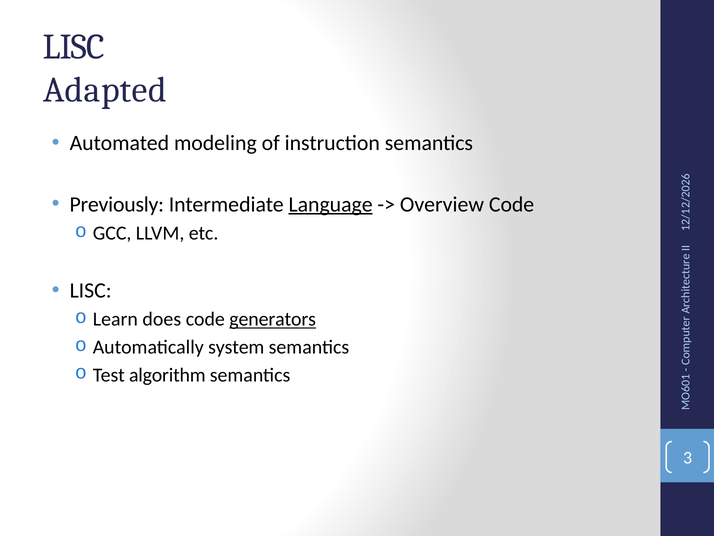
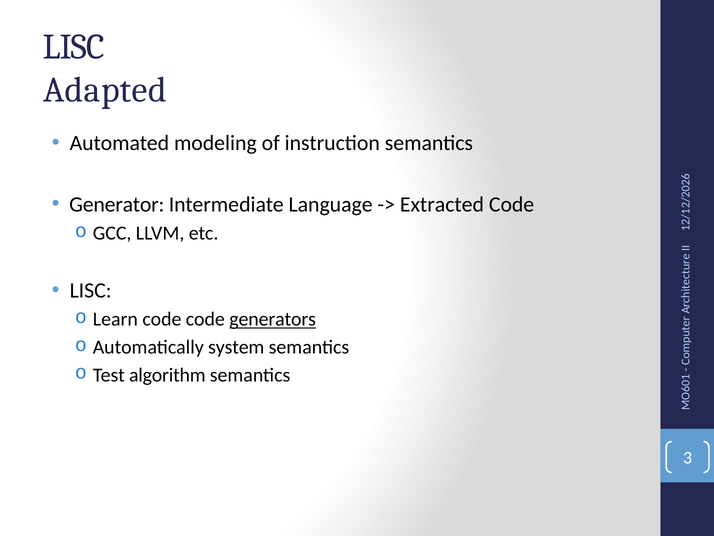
Previously: Previously -> Generator
Language underline: present -> none
Overview: Overview -> Extracted
Learn does: does -> code
